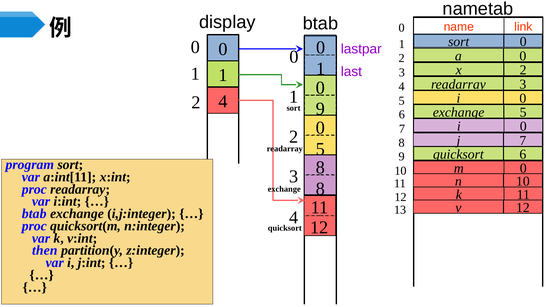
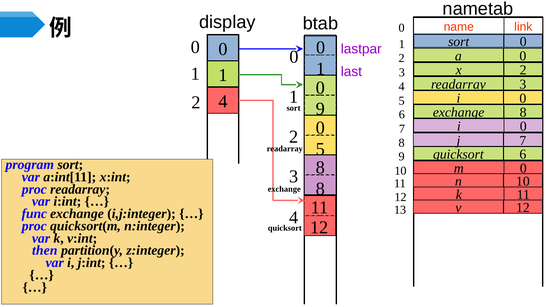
6 5: 5 -> 8
btab at (34, 214): btab -> func
